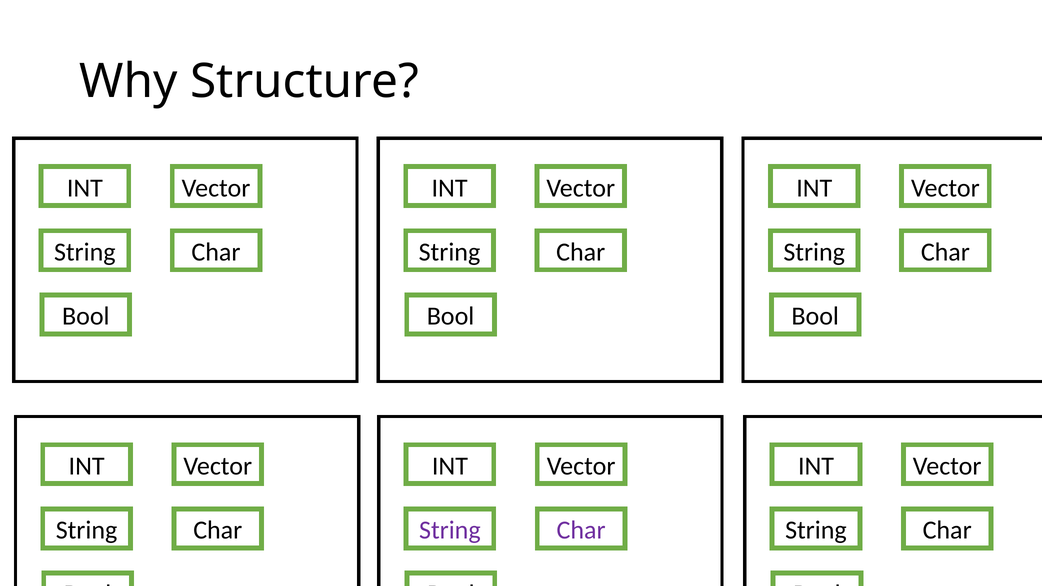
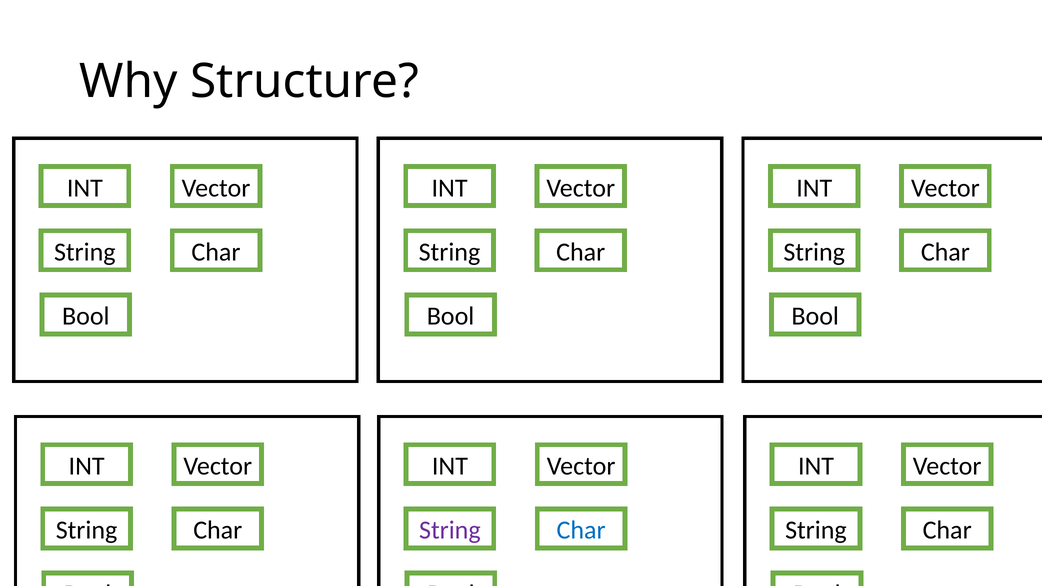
Char at (581, 530) colour: purple -> blue
